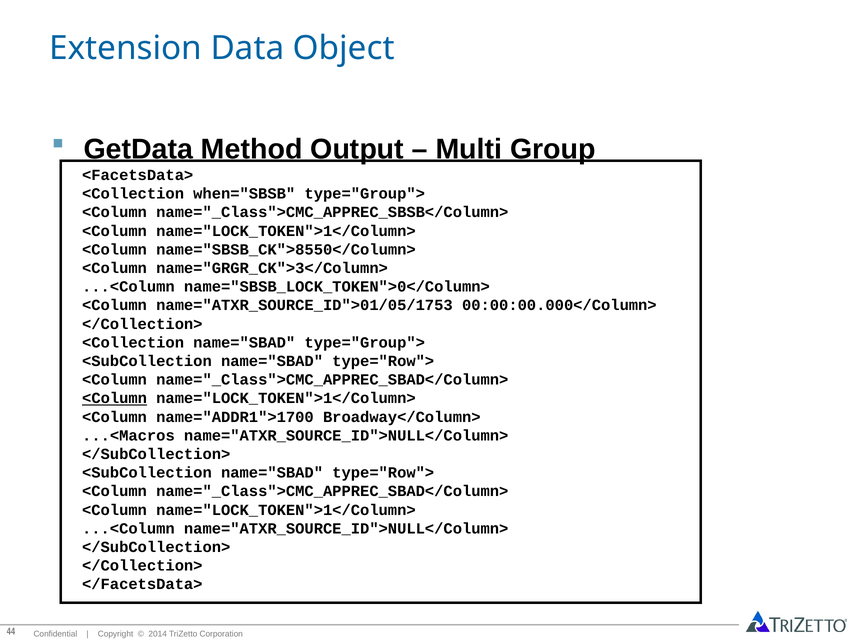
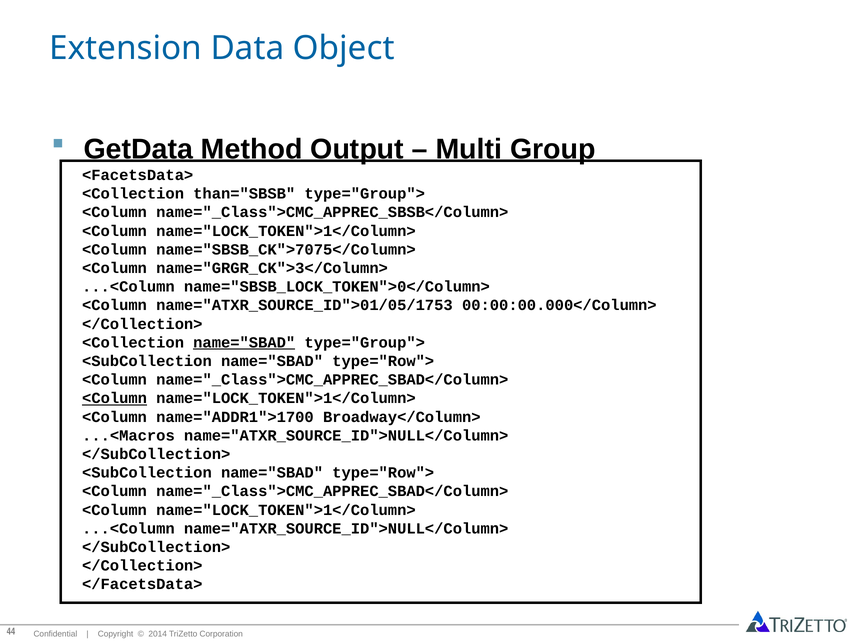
when="SBSB: when="SBSB -> than="SBSB
name="SBSB_CK">8550</Column>: name="SBSB_CK">8550</Column> -> name="SBSB_CK">7075</Column>
name="SBAD at (244, 342) underline: none -> present
